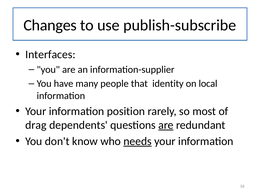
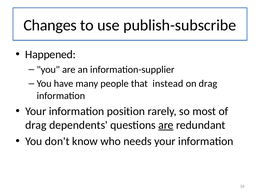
Interfaces: Interfaces -> Happened
identity: identity -> instead
on local: local -> drag
needs underline: present -> none
